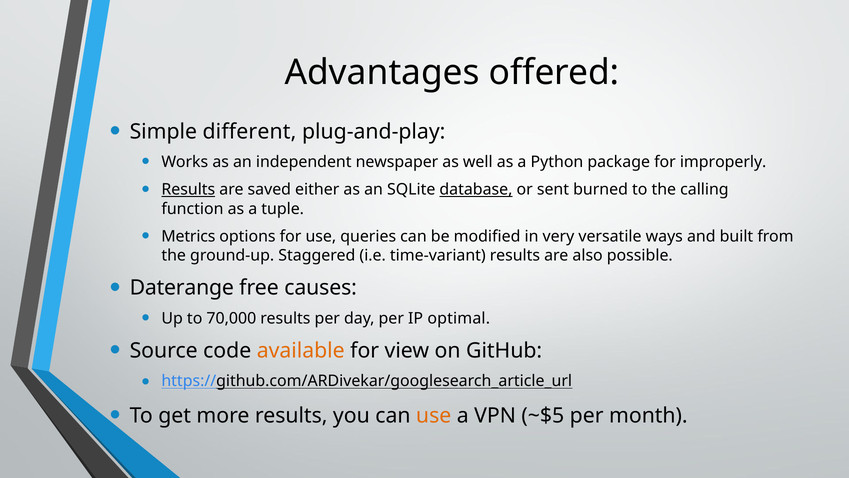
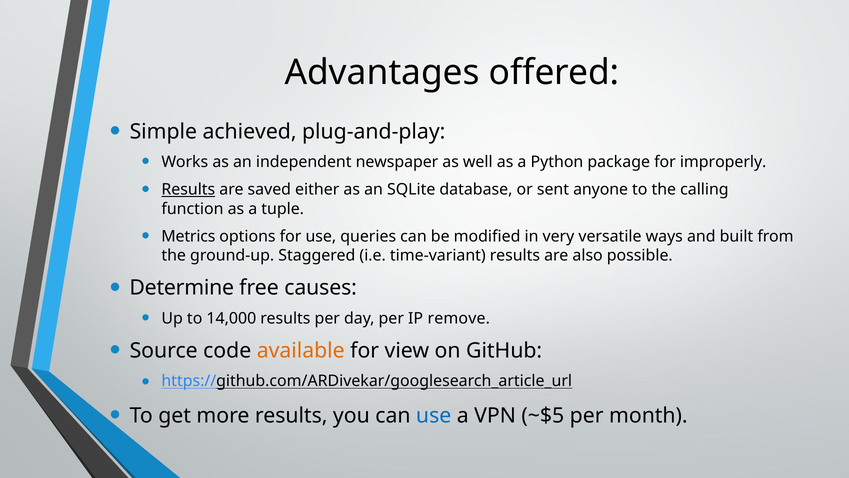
different: different -> achieved
database underline: present -> none
burned: burned -> anyone
Daterange: Daterange -> Determine
70,000: 70,000 -> 14,000
optimal: optimal -> remove
use at (434, 415) colour: orange -> blue
